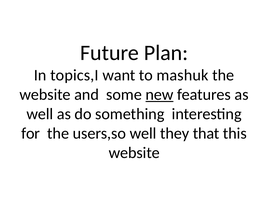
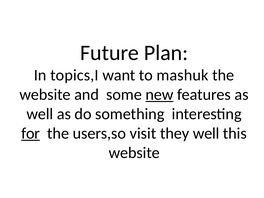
for underline: none -> present
users,so well: well -> visit
they that: that -> well
